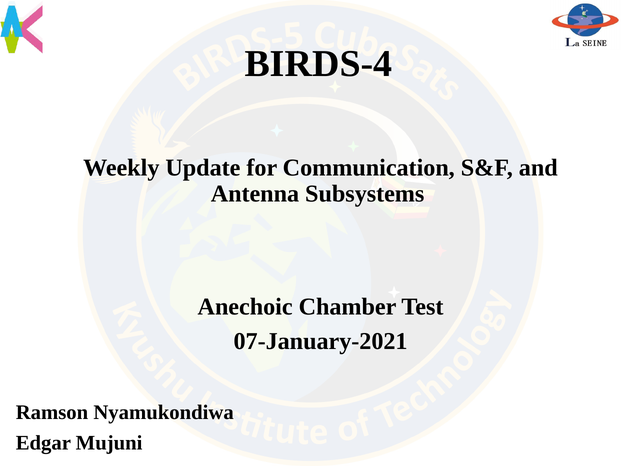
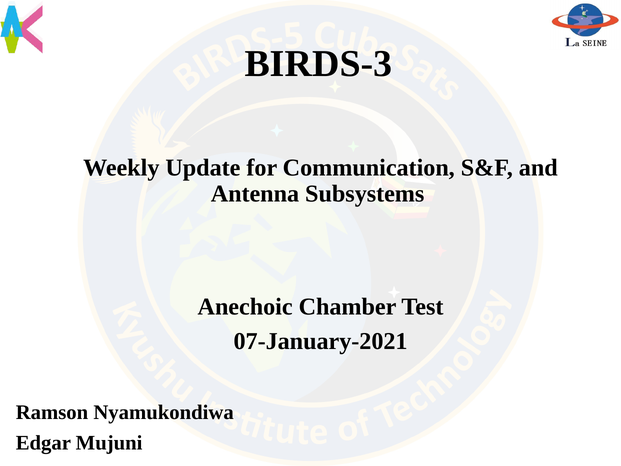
BIRDS-4: BIRDS-4 -> BIRDS-3
